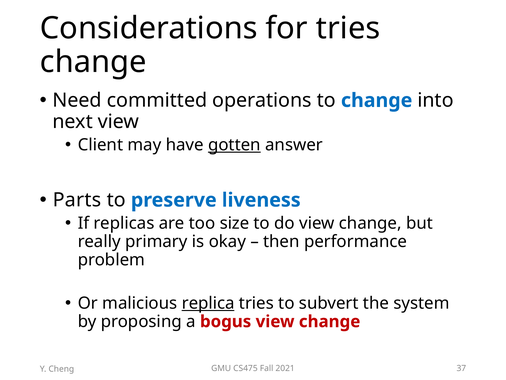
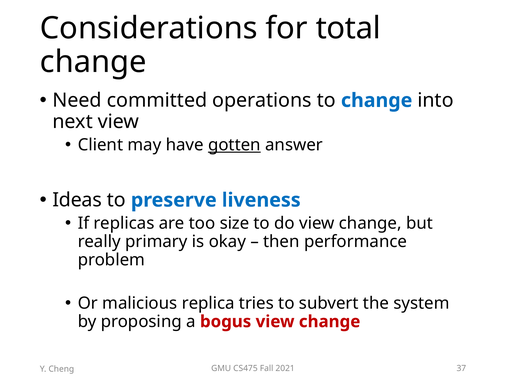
for tries: tries -> total
Parts: Parts -> Ideas
replica underline: present -> none
